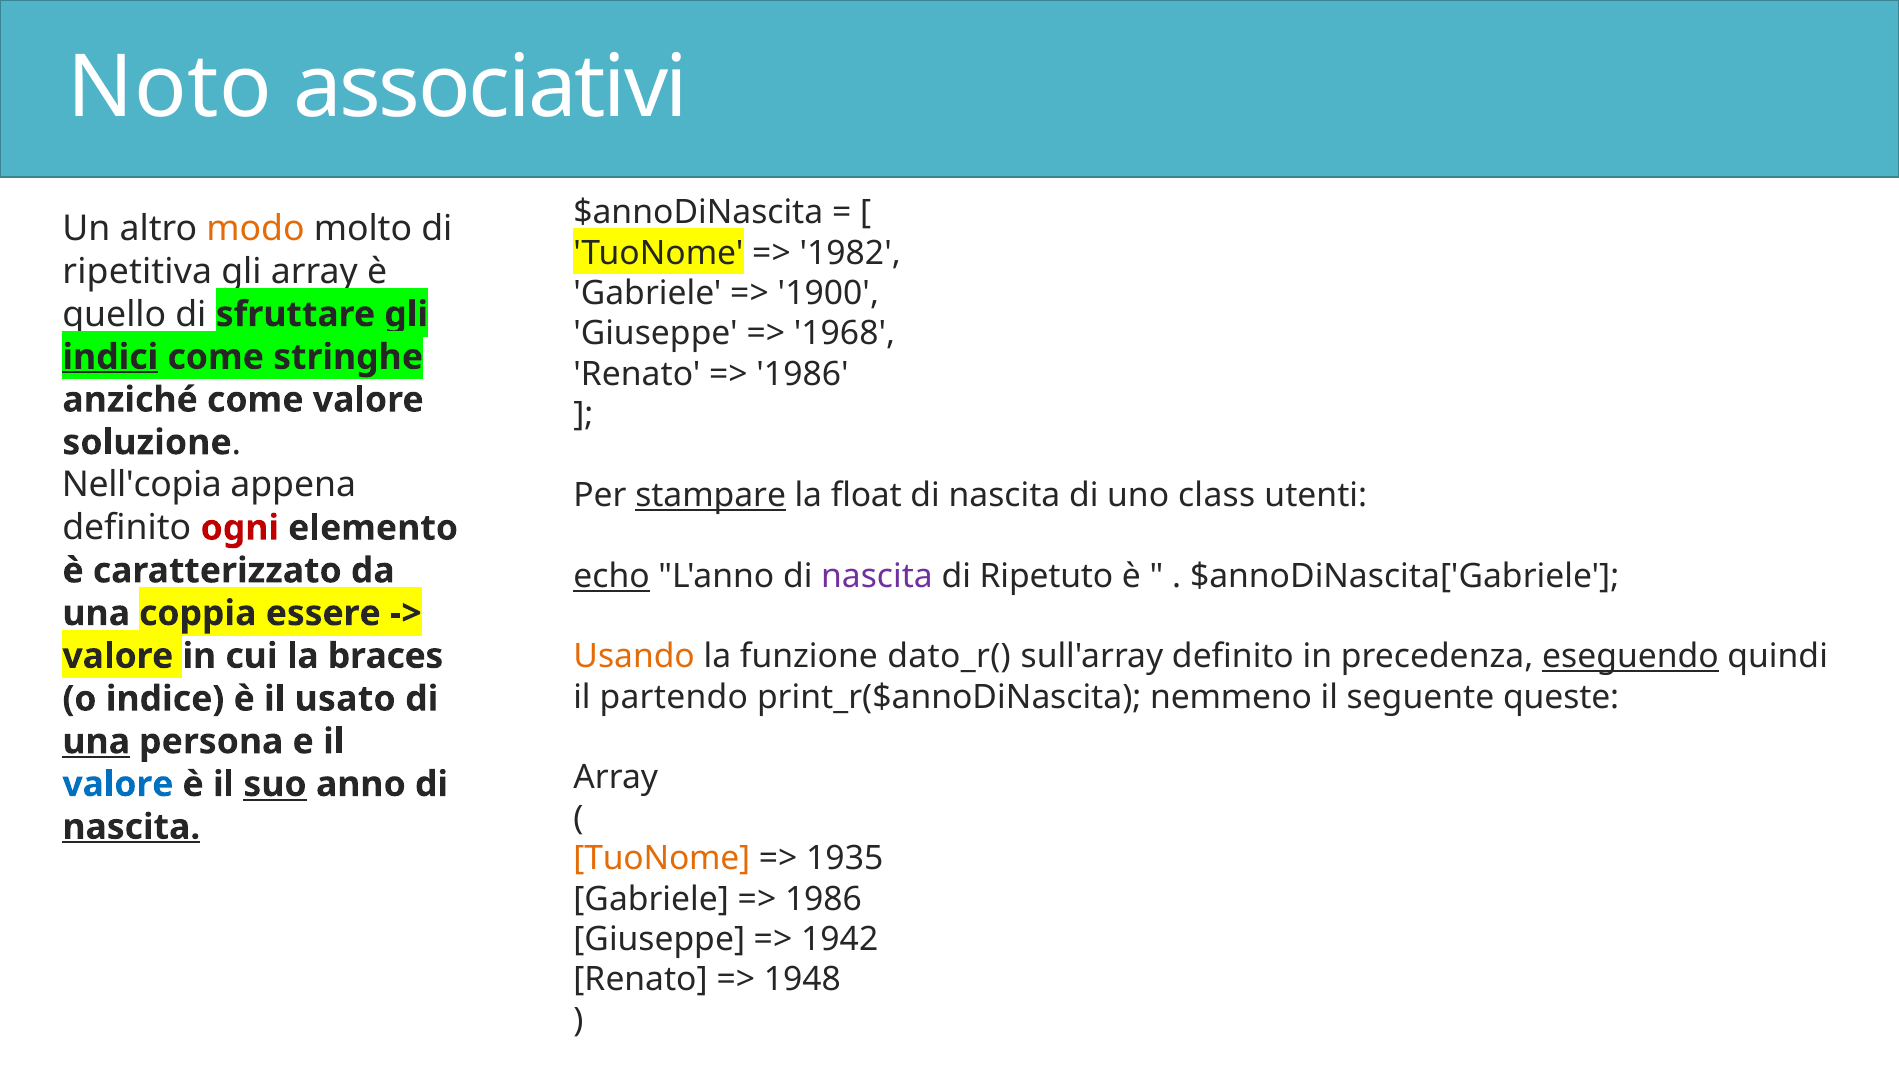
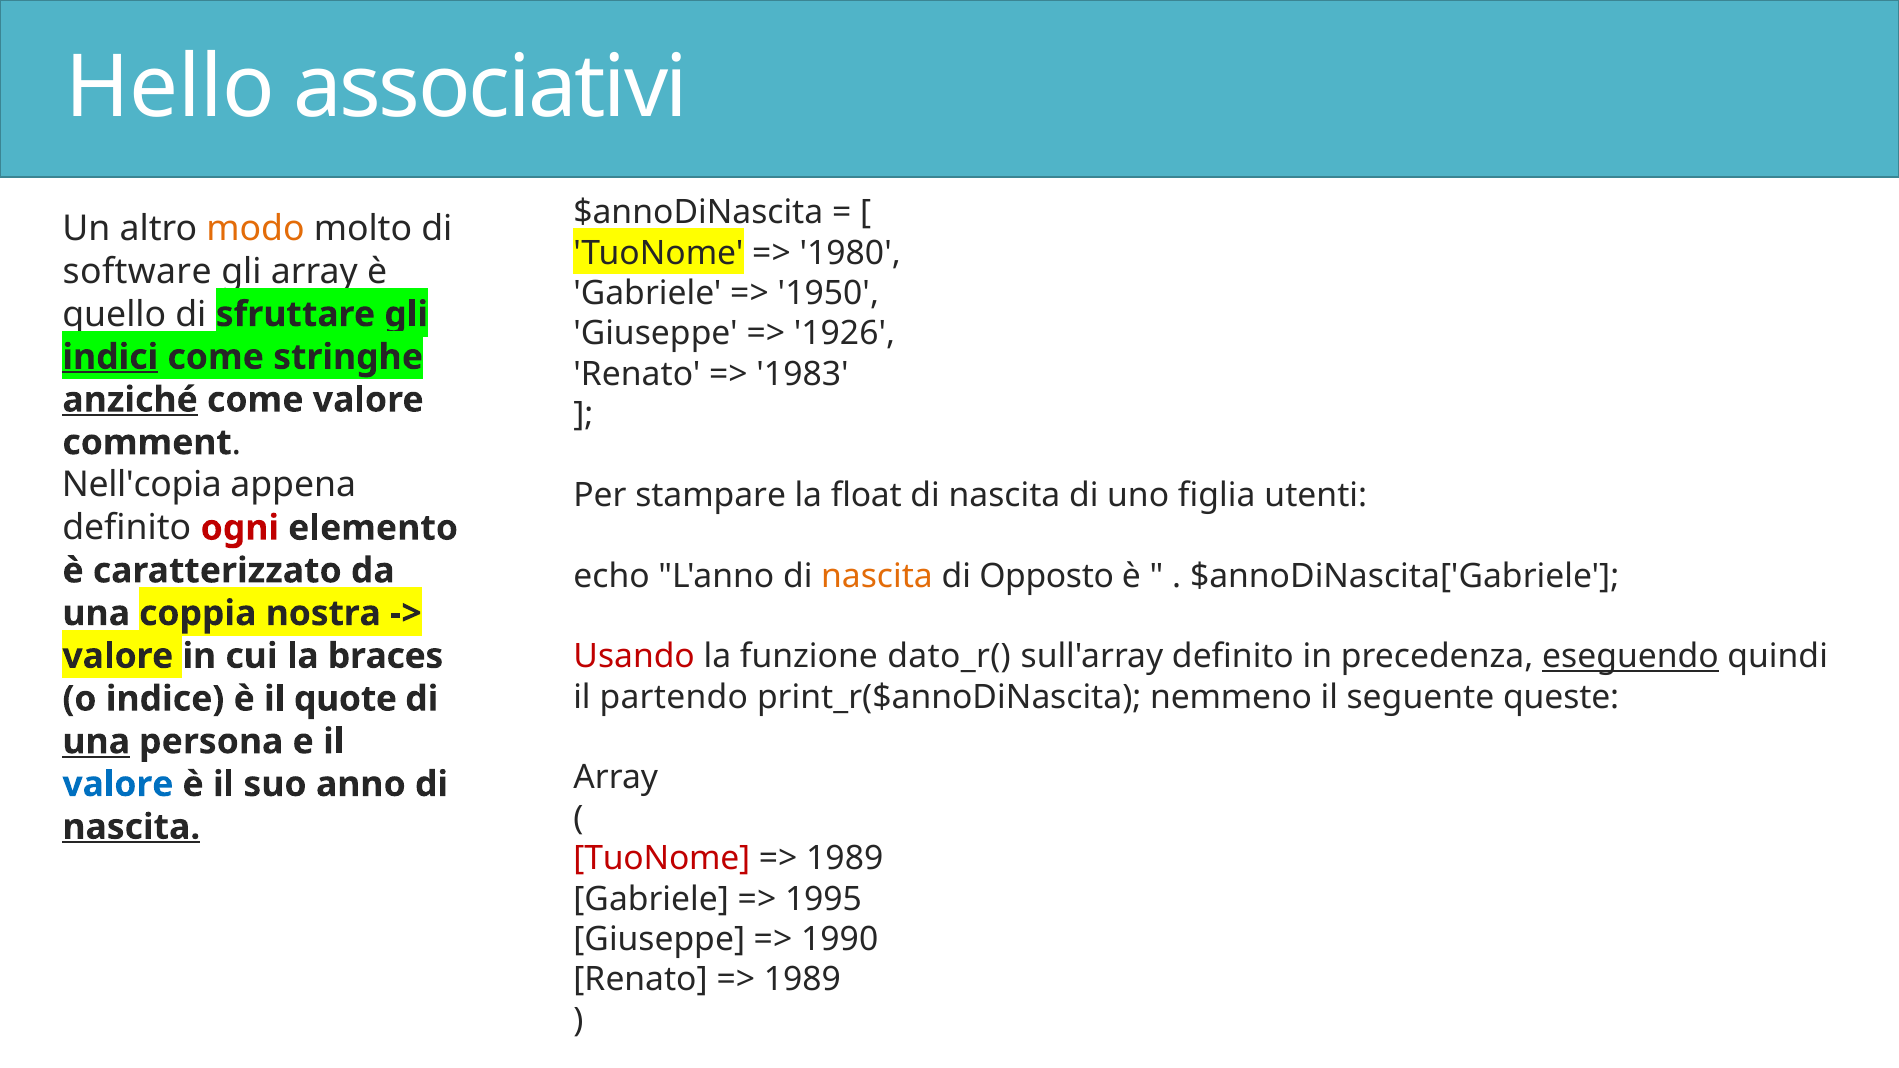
Noto: Noto -> Hello
1982: 1982 -> 1980
ripetitiva: ripetitiva -> software
1900: 1900 -> 1950
1968: 1968 -> 1926
1986 at (803, 374): 1986 -> 1983
anziché underline: none -> present
soluzione: soluzione -> comment
stampare underline: present -> none
class: class -> figlia
echo underline: present -> none
nascita at (877, 576) colour: purple -> orange
Ripetuto: Ripetuto -> Opposto
essere: essere -> nostra
Usando colour: orange -> red
usato: usato -> quote
suo underline: present -> none
TuoNome at (662, 859) colour: orange -> red
1935 at (845, 859): 1935 -> 1989
1986 at (823, 899): 1986 -> 1995
1942: 1942 -> 1990
1948 at (802, 980): 1948 -> 1989
